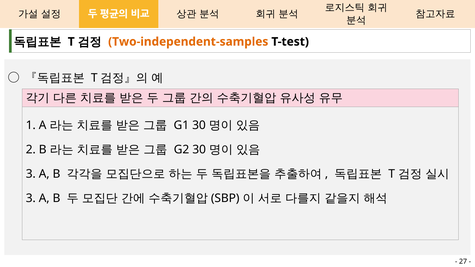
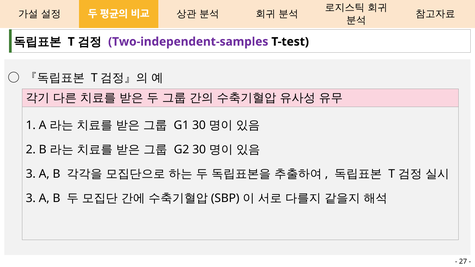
Two-independent-samples colour: orange -> purple
